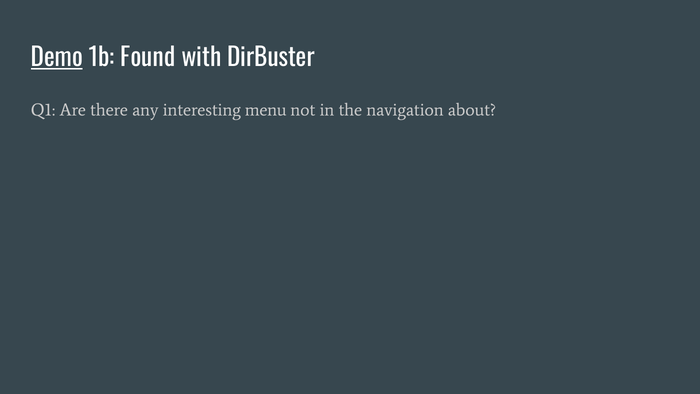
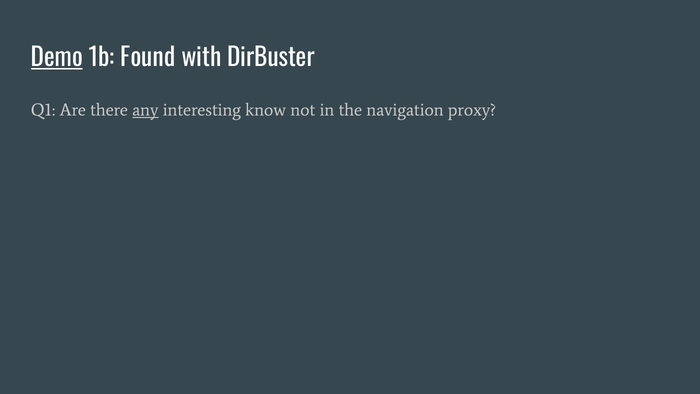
any underline: none -> present
menu: menu -> know
about: about -> proxy
